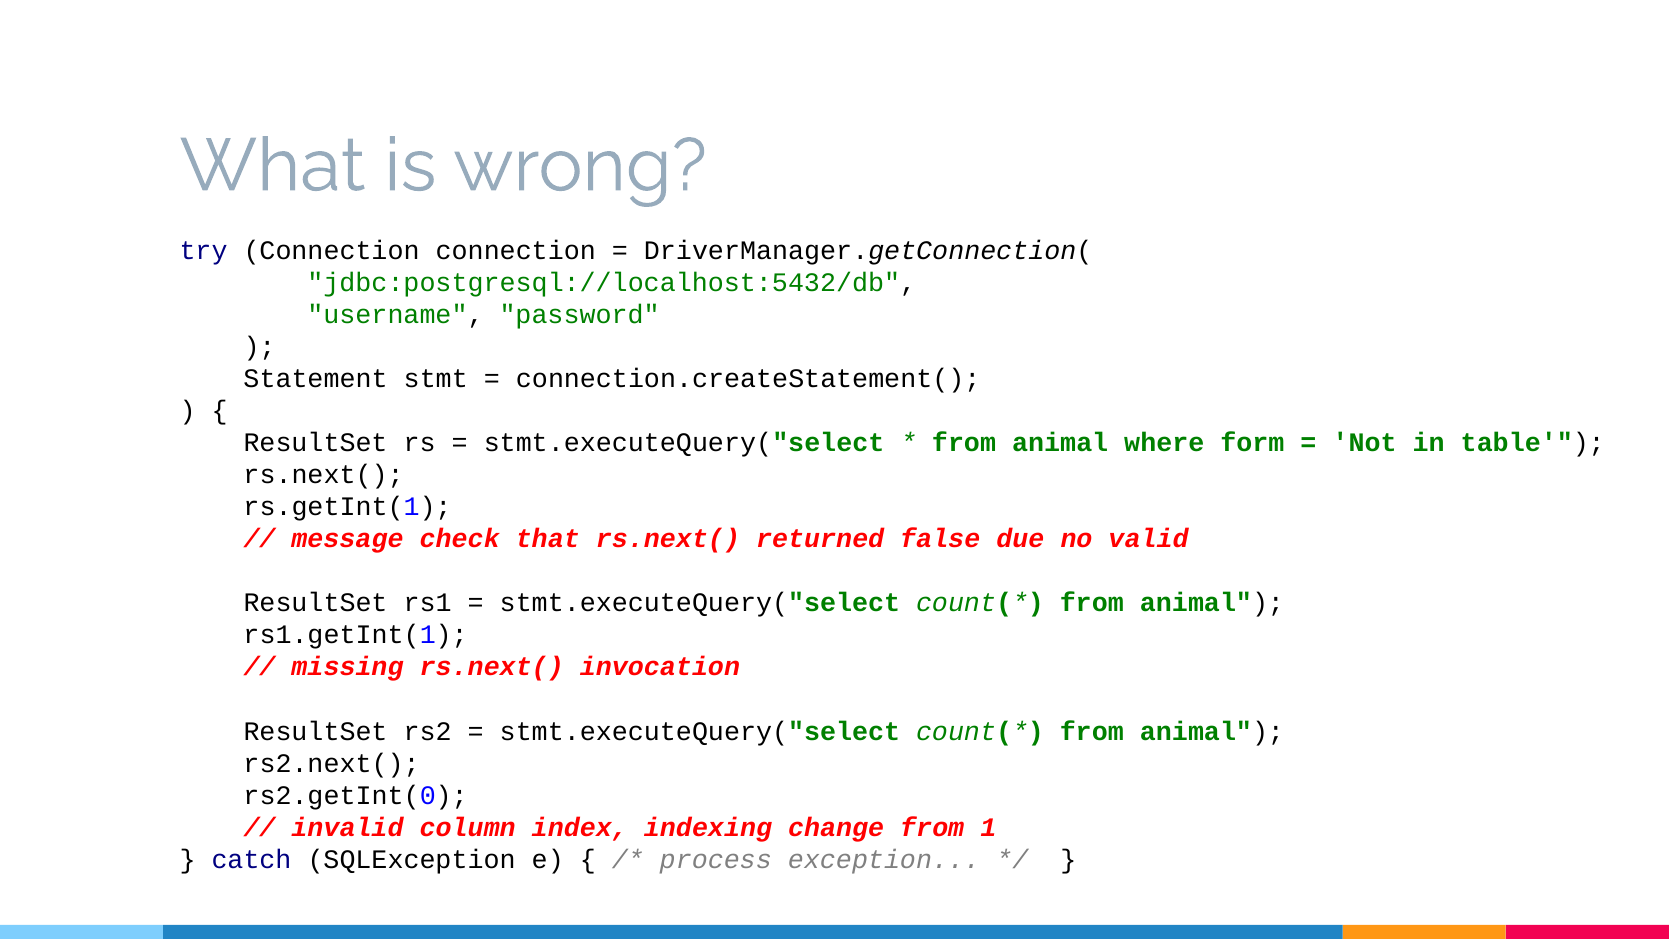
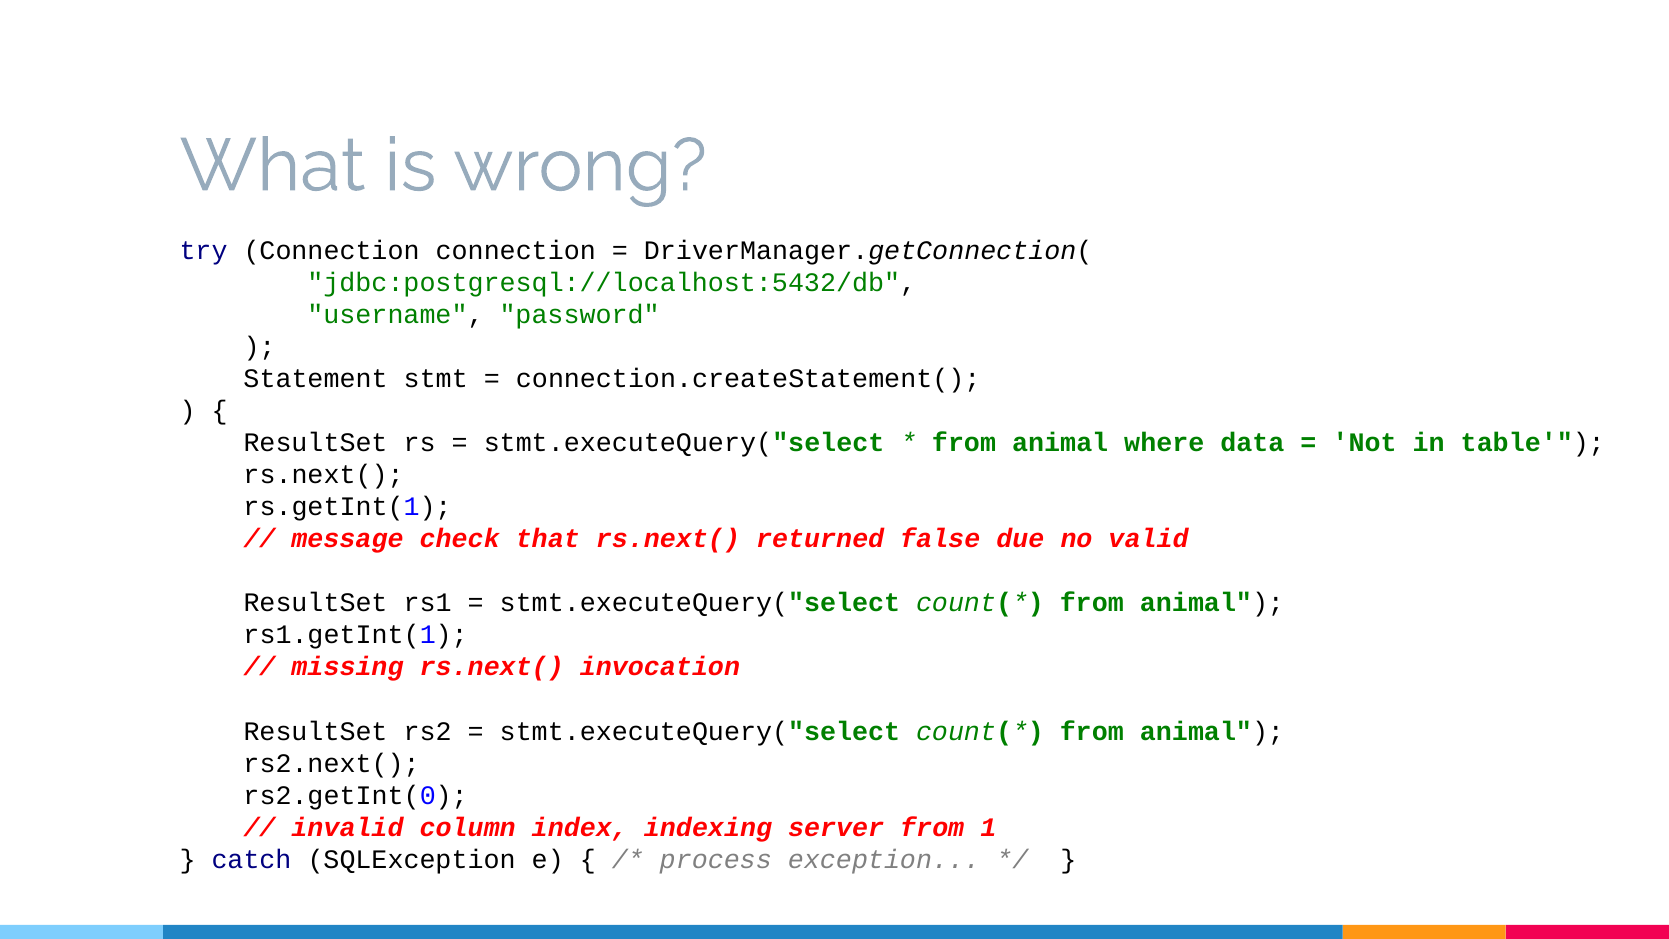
form: form -> data
change: change -> server
